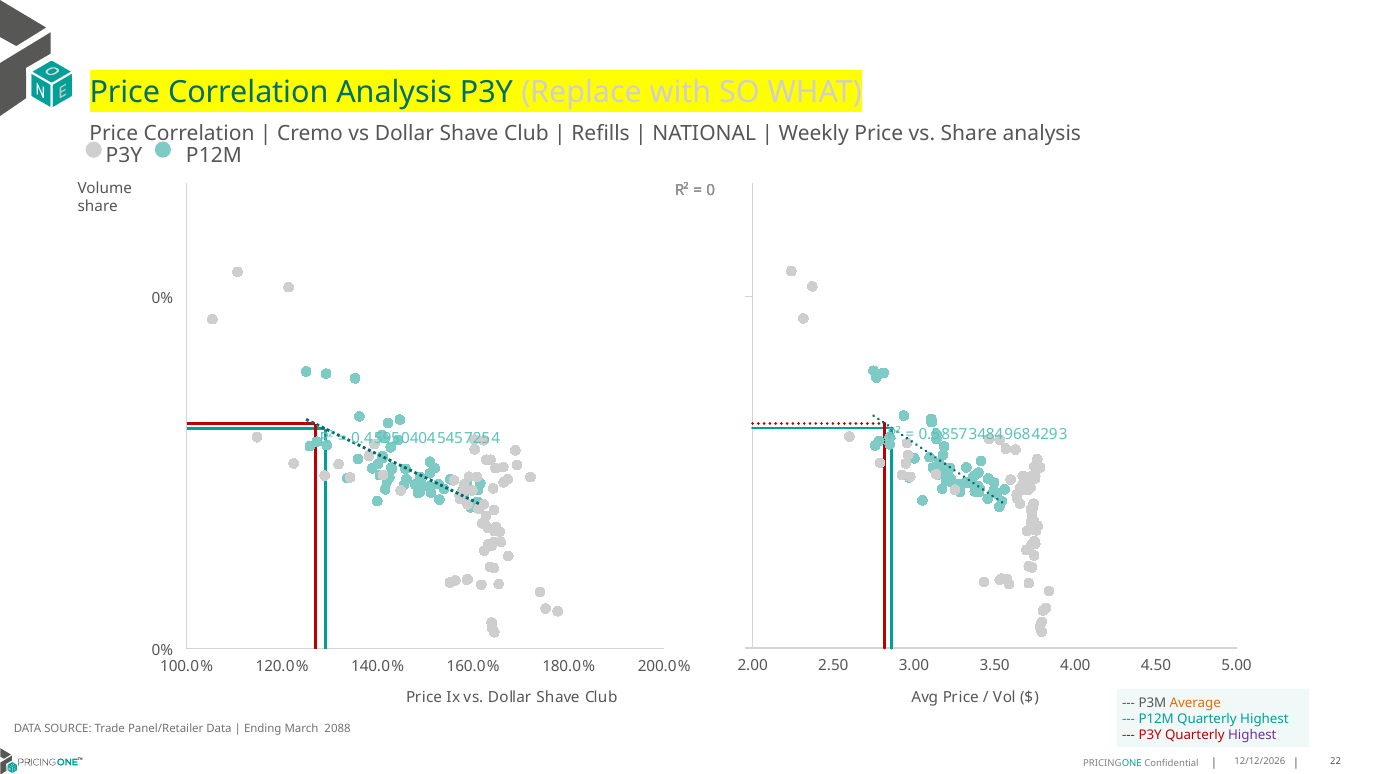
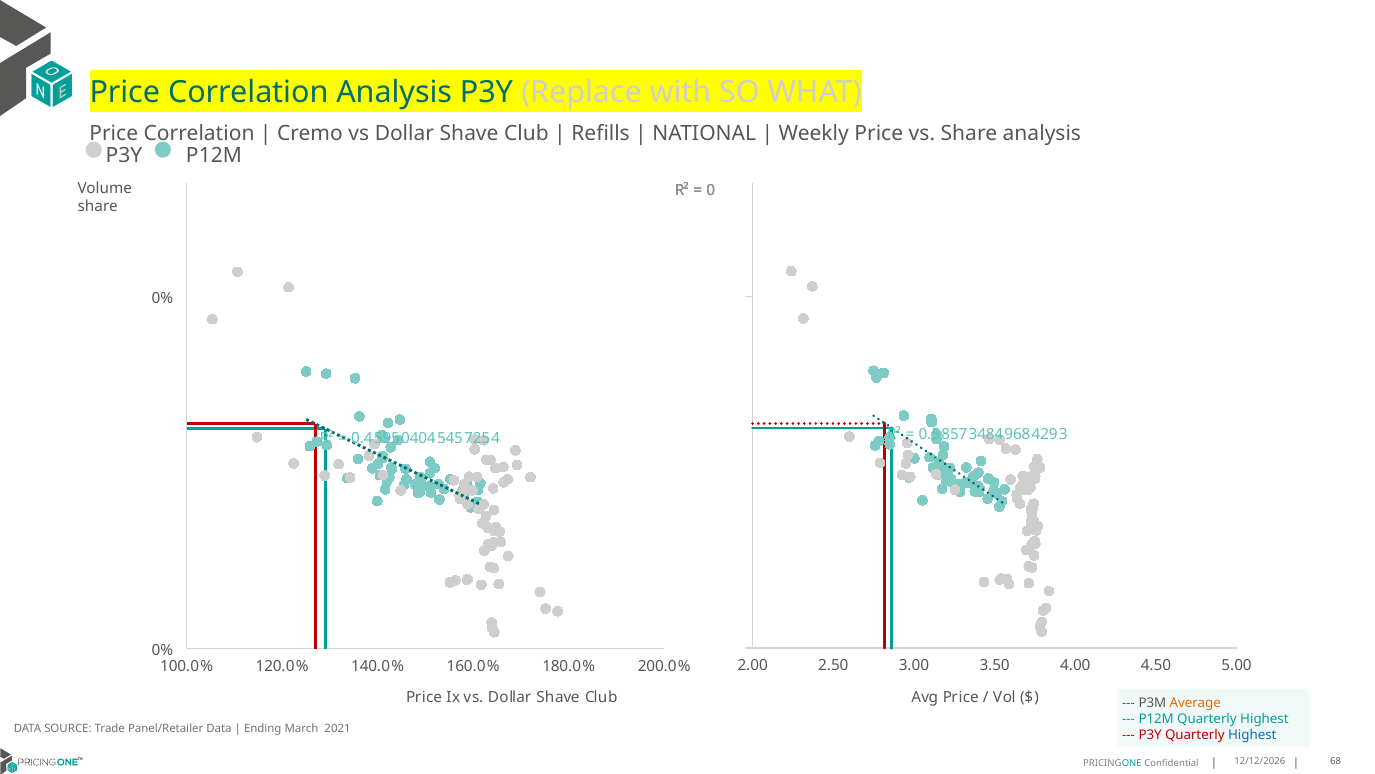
2088: 2088 -> 2021
Highest at (1252, 734) colour: purple -> blue
22: 22 -> 68
